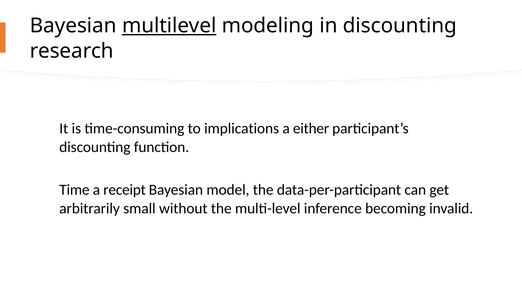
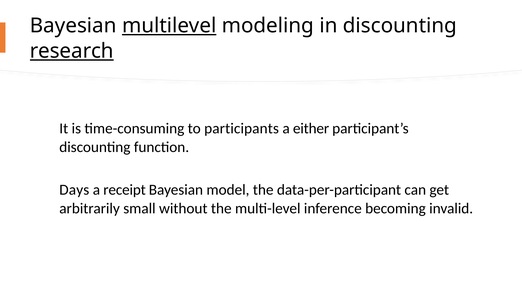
research underline: none -> present
implications: implications -> participants
Time: Time -> Days
